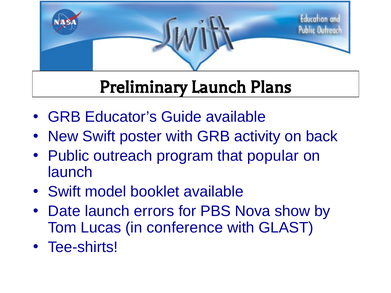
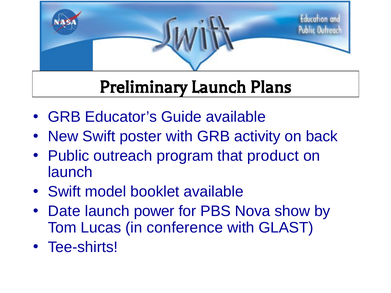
popular: popular -> product
errors: errors -> power
